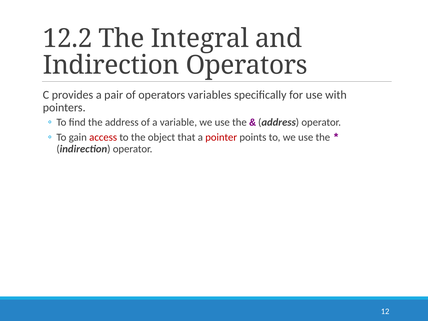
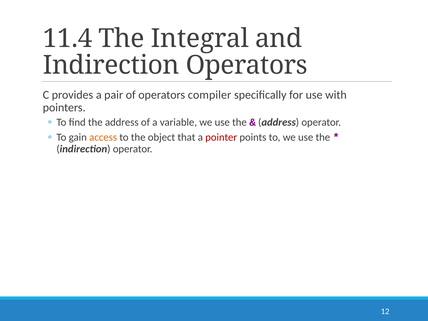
12.2: 12.2 -> 11.4
variables: variables -> compiler
access colour: red -> orange
